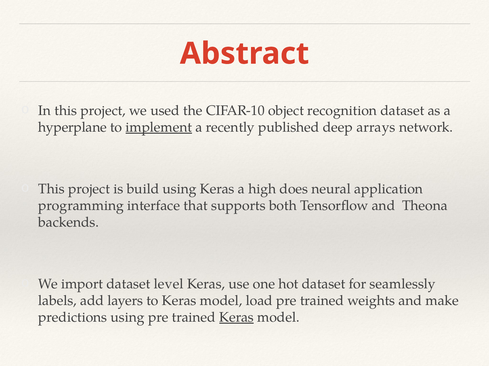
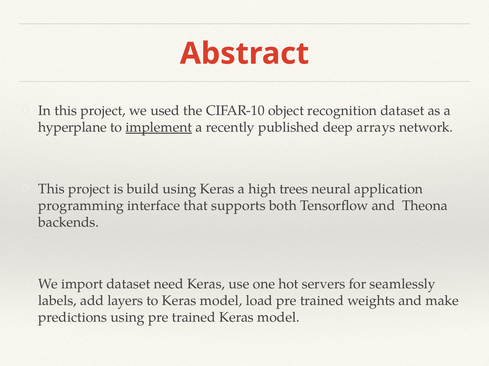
does: does -> trees
level: level -> need
hot dataset: dataset -> servers
Keras at (236, 318) underline: present -> none
